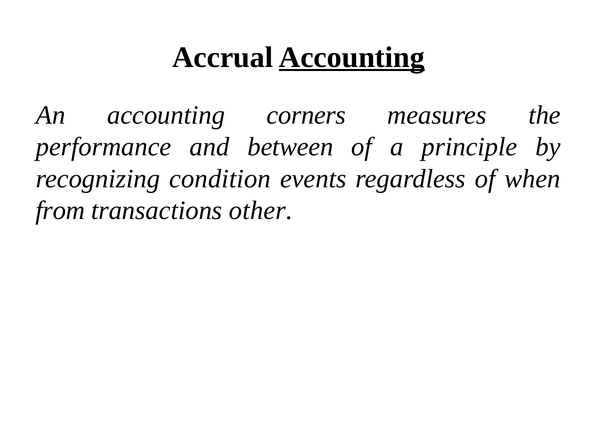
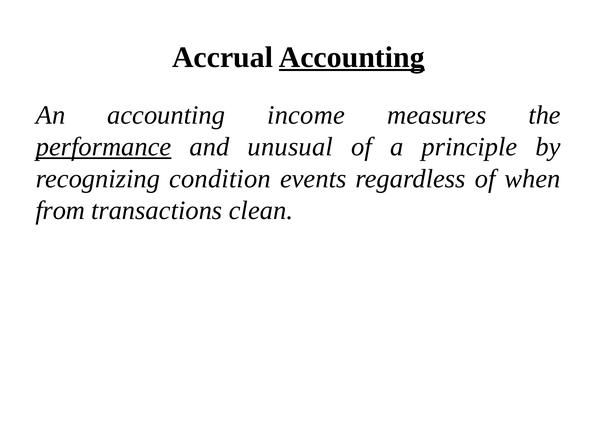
corners: corners -> income
performance underline: none -> present
between: between -> unusual
other: other -> clean
